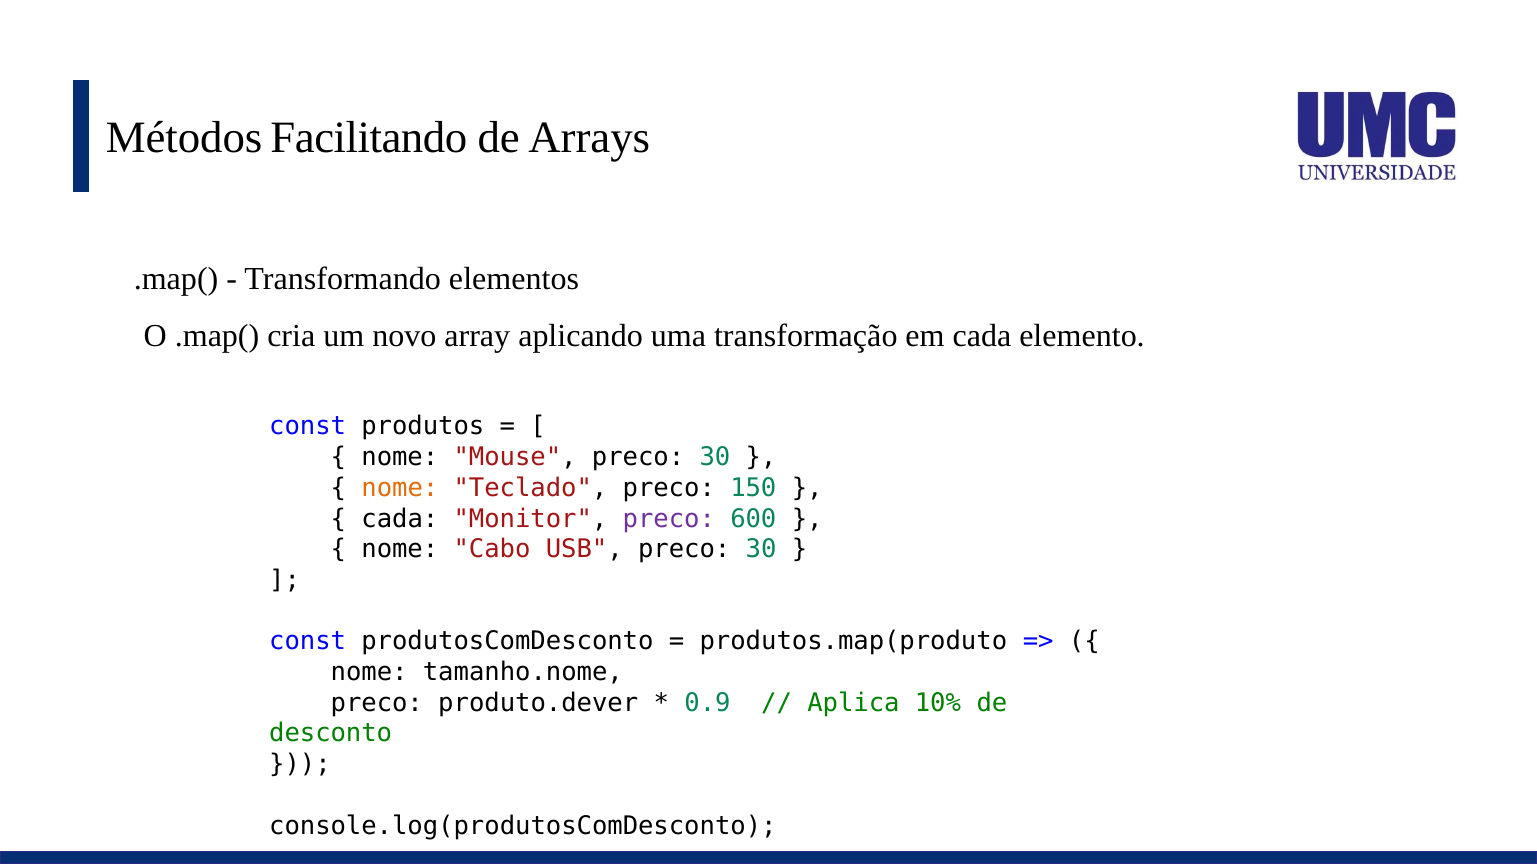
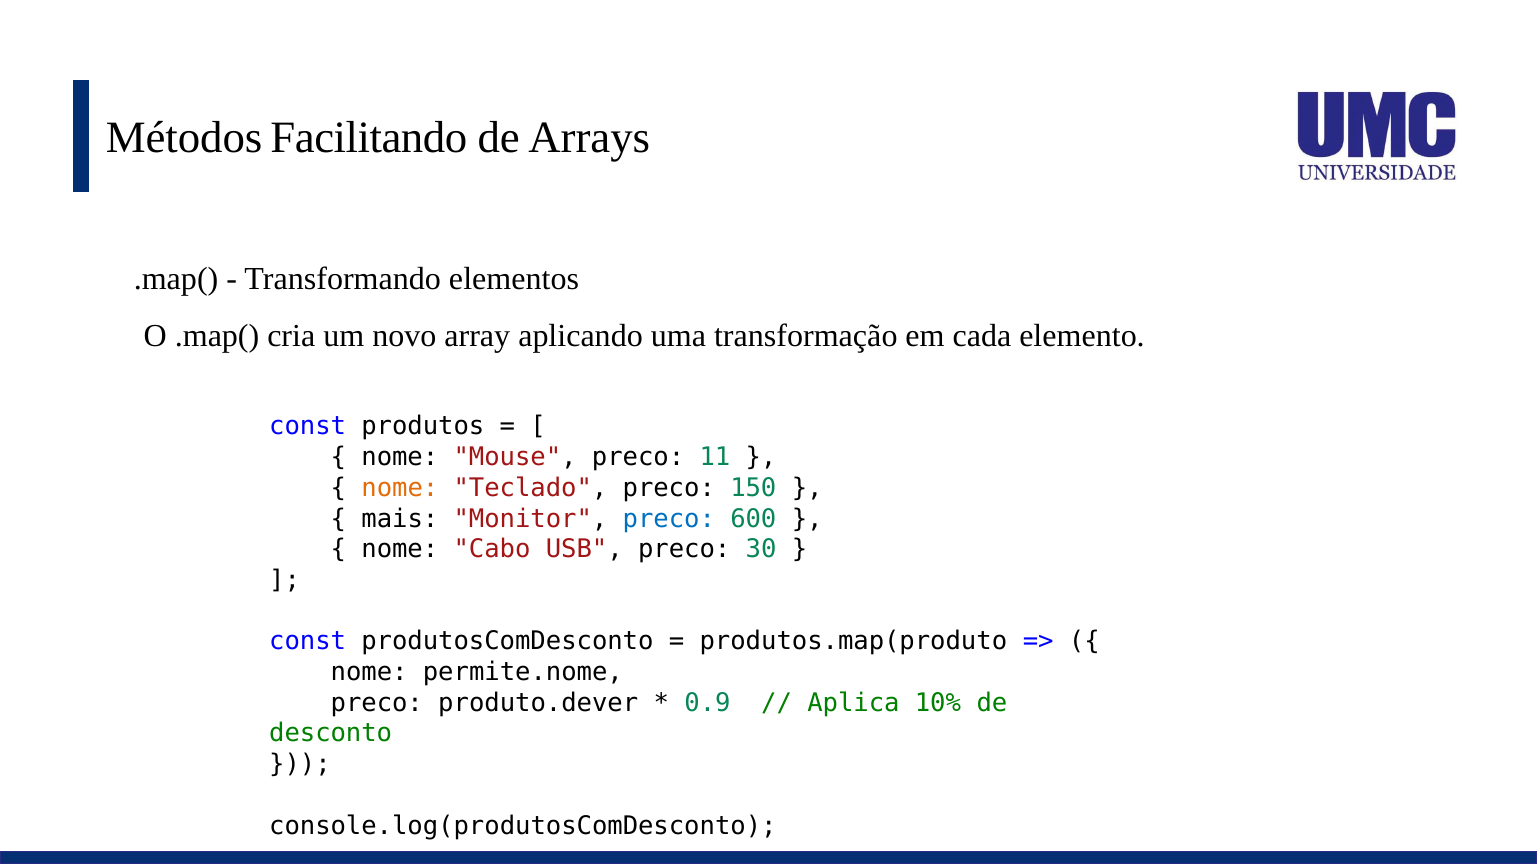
Mouse preco 30: 30 -> 11
cada at (400, 519): cada -> mais
preco at (669, 519) colour: purple -> blue
tamanho.nome: tamanho.nome -> permite.nome
